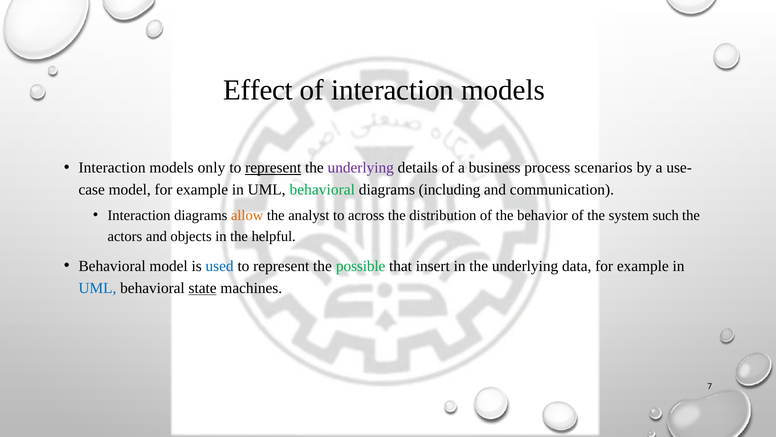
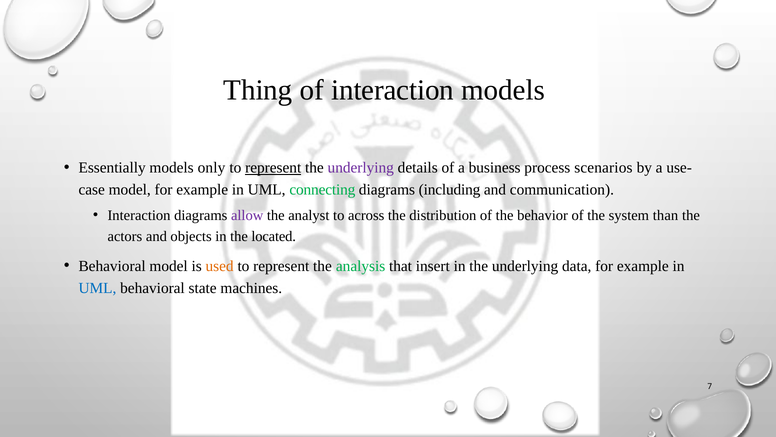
Effect: Effect -> Thing
Interaction at (112, 168): Interaction -> Essentially
behavioral at (322, 190): behavioral -> connecting
allow colour: orange -> purple
such: such -> than
helpful: helpful -> located
used colour: blue -> orange
possible: possible -> analysis
state underline: present -> none
